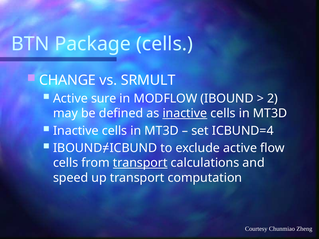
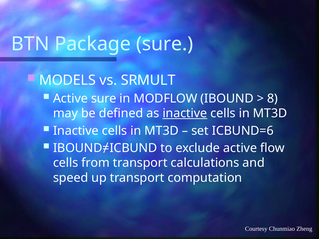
Package cells: cells -> sure
CHANGE: CHANGE -> MODELS
2: 2 -> 8
ICBUND=4: ICBUND=4 -> ICBUND=6
transport at (140, 163) underline: present -> none
